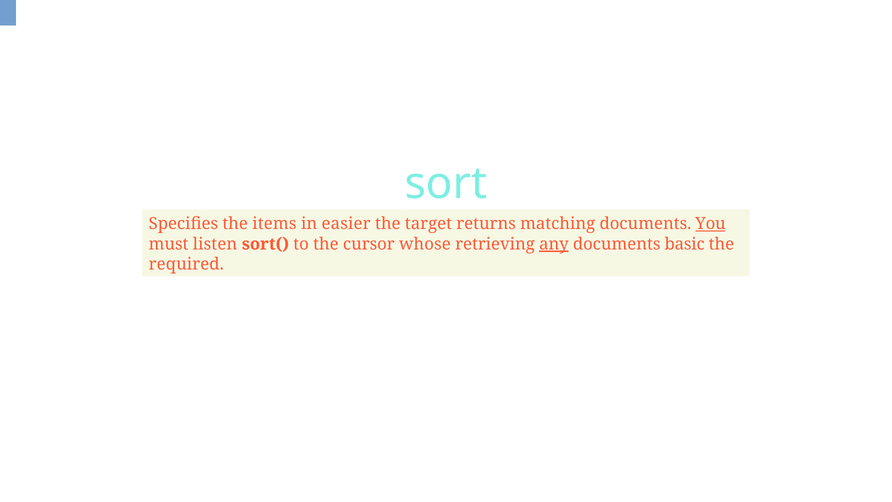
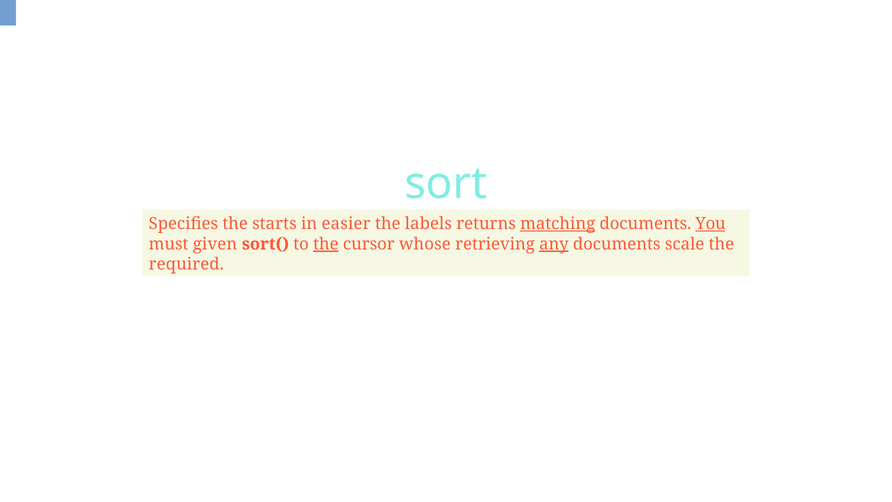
items: items -> starts
target: target -> labels
matching underline: none -> present
listen: listen -> given
the at (326, 244) underline: none -> present
basic: basic -> scale
